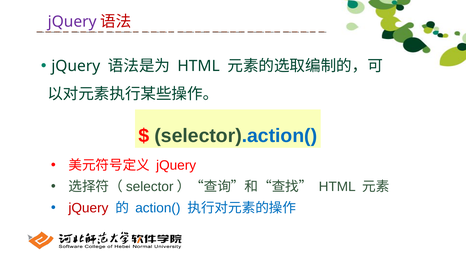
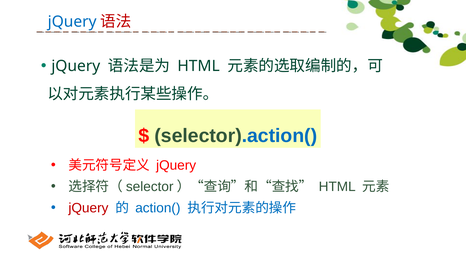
jQuery at (72, 22) colour: purple -> blue
